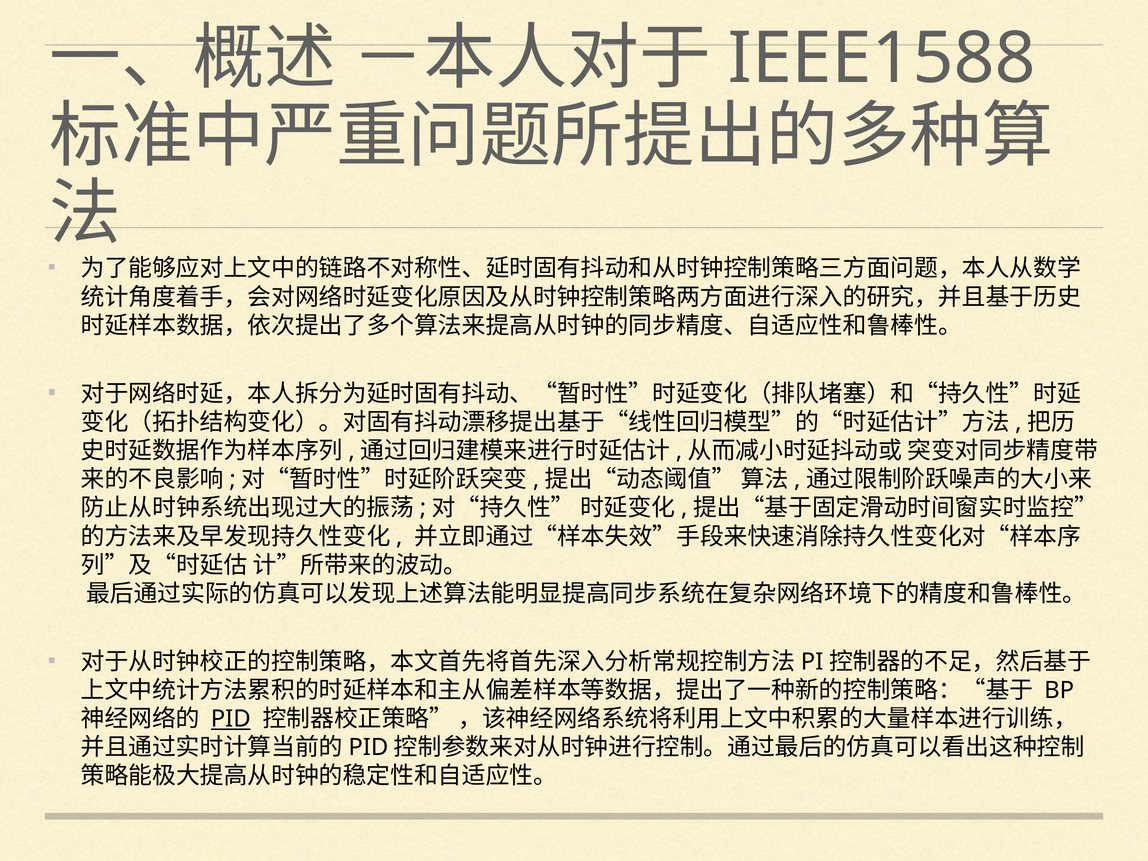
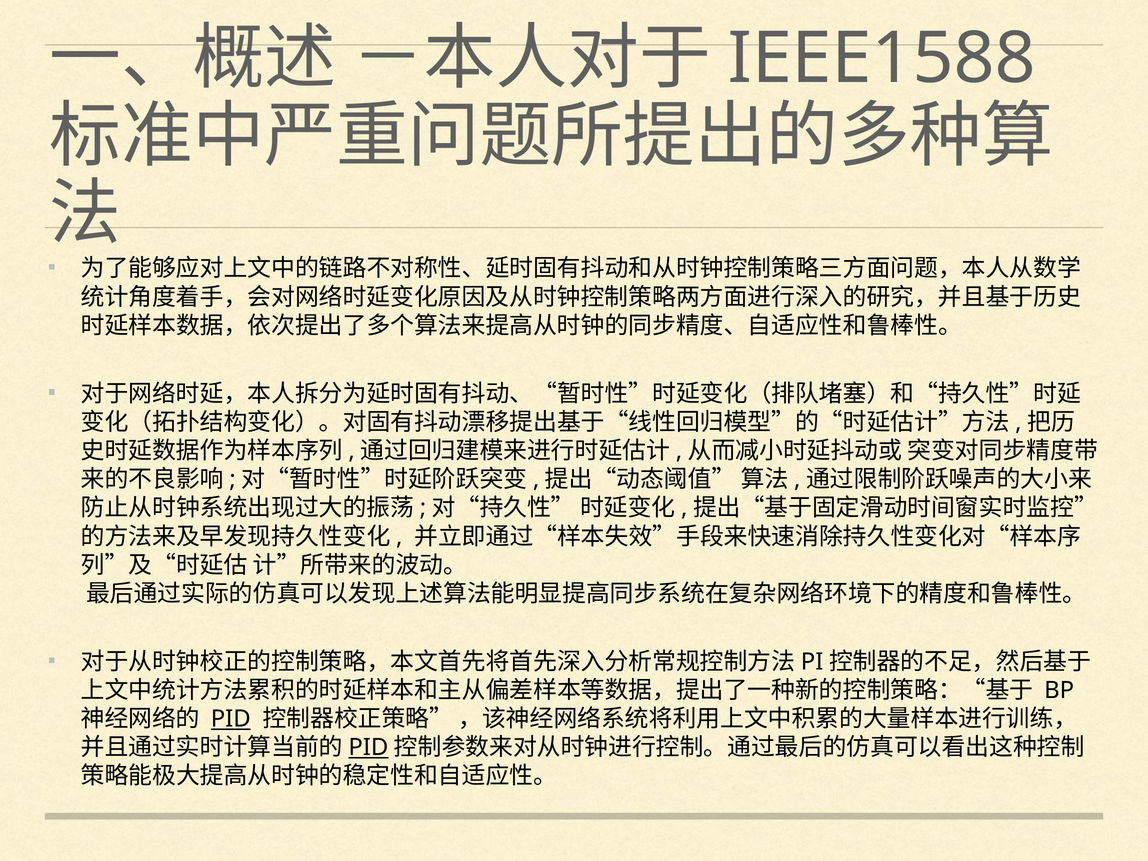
PID at (368, 748) underline: none -> present
